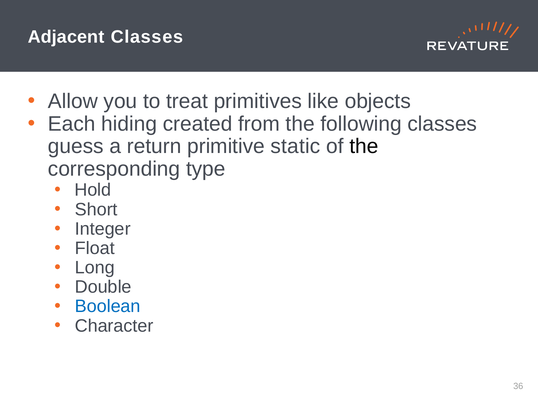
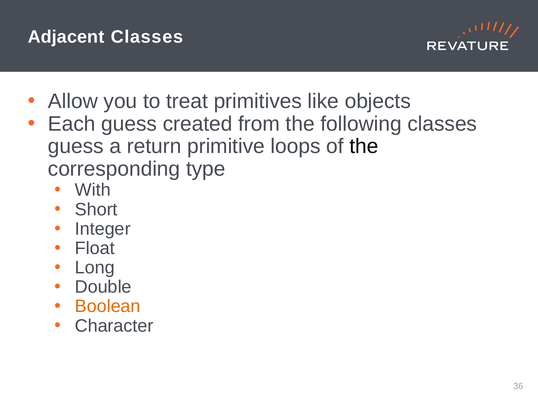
Each hiding: hiding -> guess
static: static -> loops
Hold: Hold -> With
Boolean colour: blue -> orange
